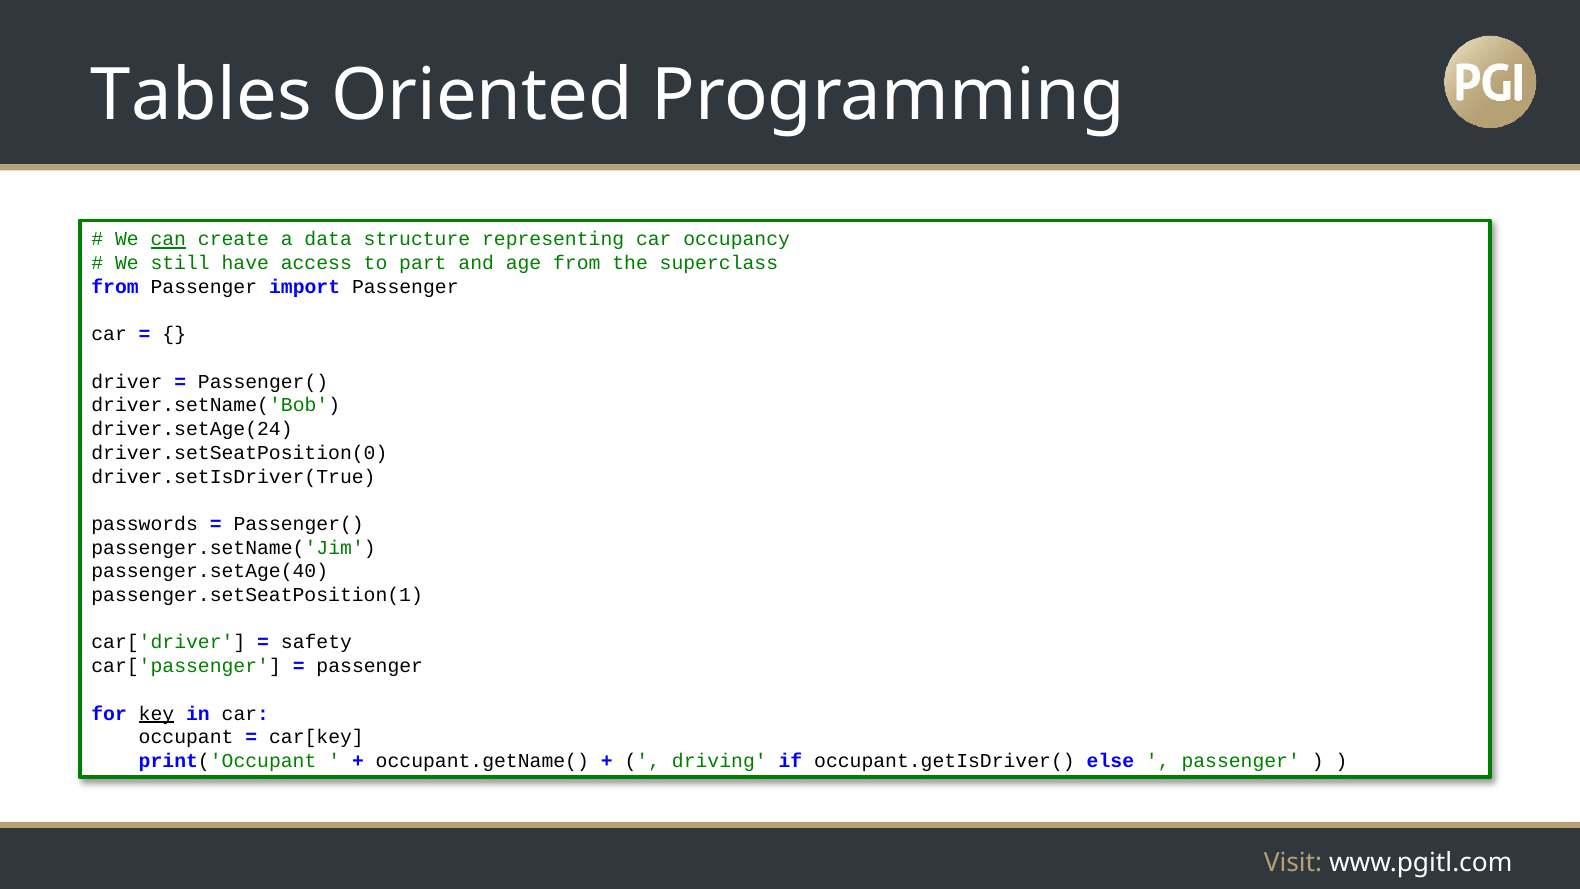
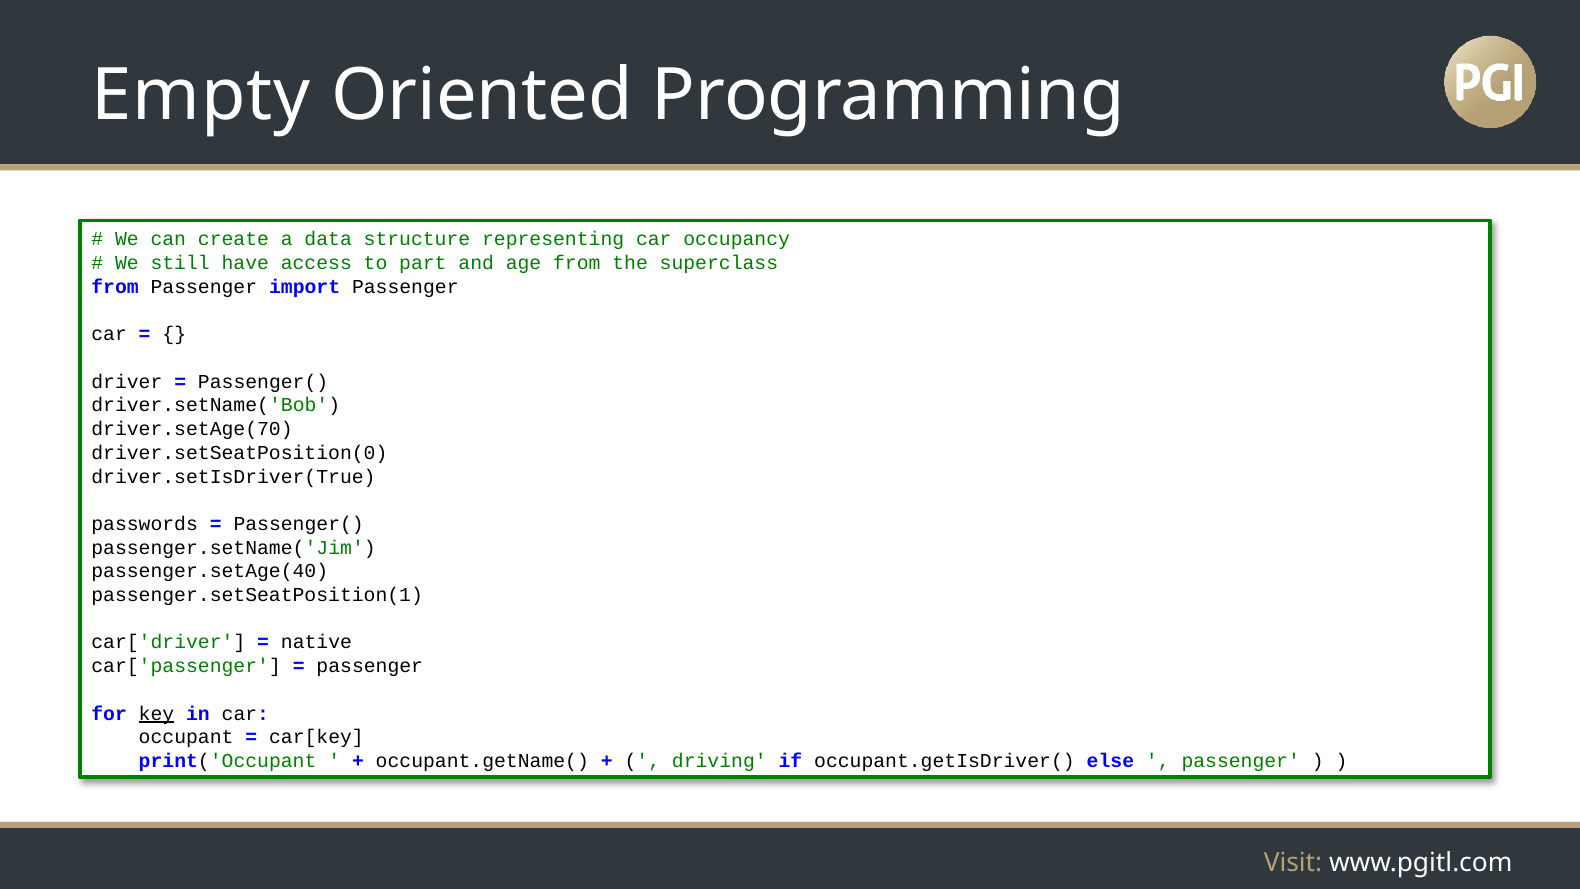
Tables: Tables -> Empty
can underline: present -> none
driver.setAge(24: driver.setAge(24 -> driver.setAge(70
safety: safety -> native
